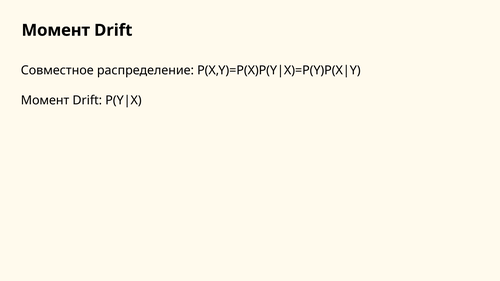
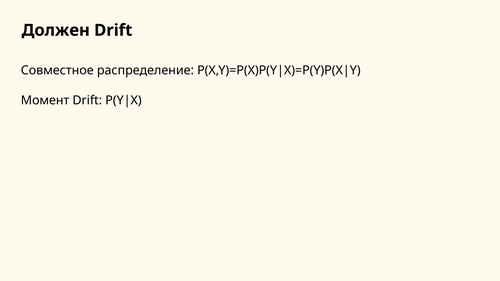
Момент at (56, 30): Момент -> Должен
